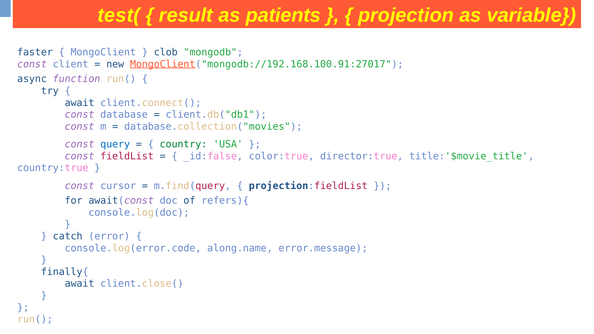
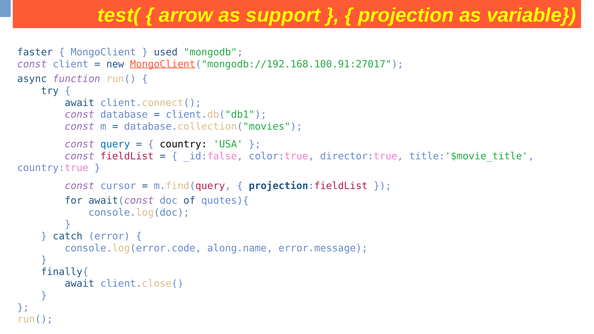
result: result -> arrow
patients: patients -> support
clob: clob -> used
country colour: green -> black
refers){: refers){ -> quotes){
